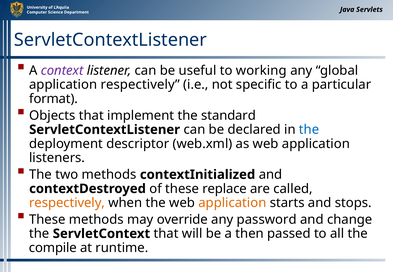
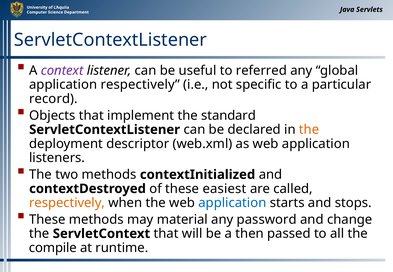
working: working -> referred
format: format -> record
the at (309, 130) colour: blue -> orange
replace: replace -> easiest
application at (232, 203) colour: orange -> blue
override: override -> material
